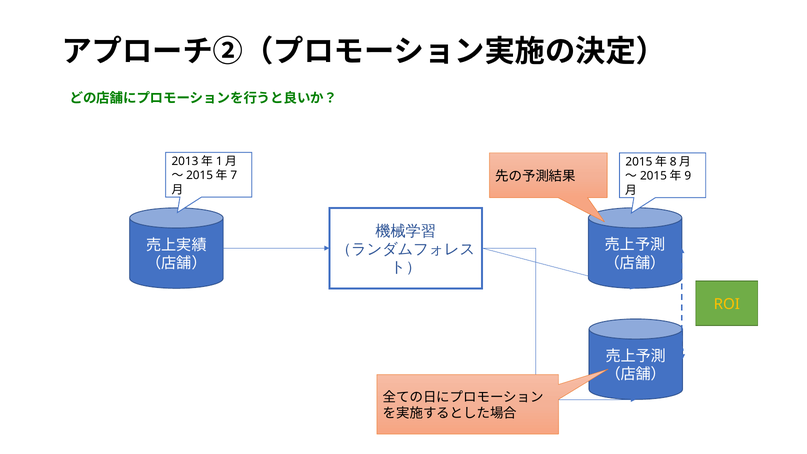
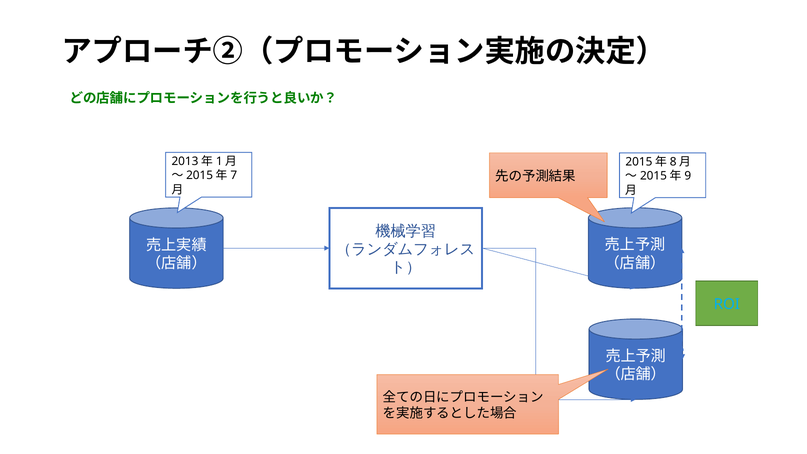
ROI colour: yellow -> light blue
